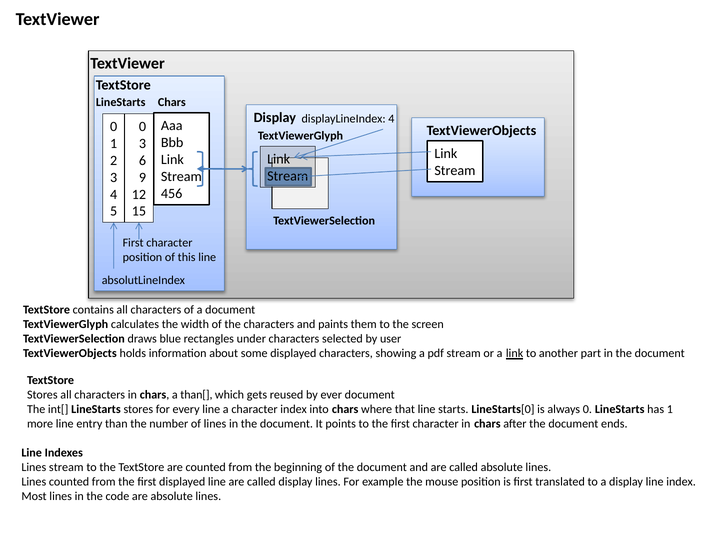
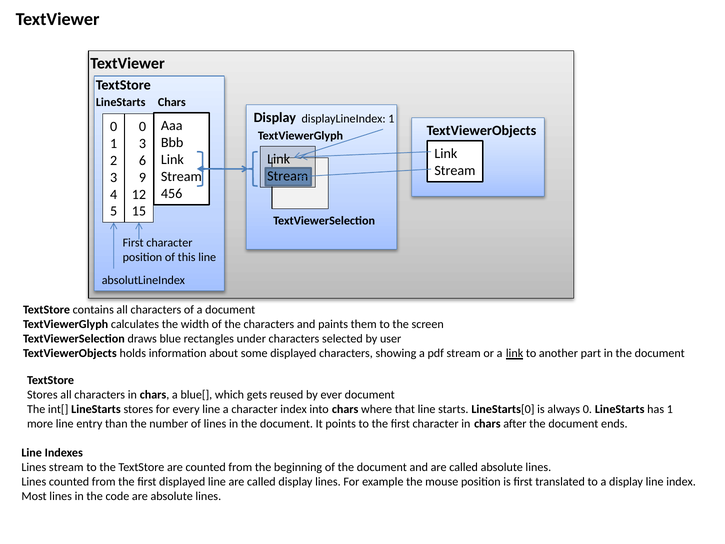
displayLineIndex 4: 4 -> 1
than[: than[ -> blue[
